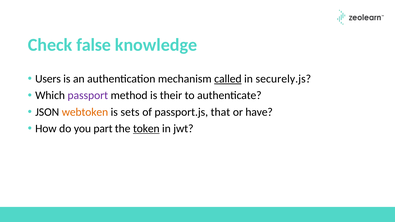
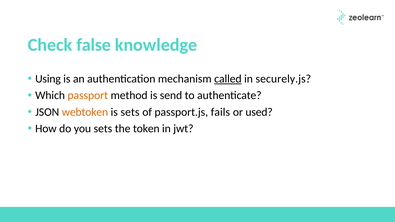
Users: Users -> Using
passport colour: purple -> orange
their: their -> send
that: that -> fails
have: have -> used
you part: part -> sets
token underline: present -> none
